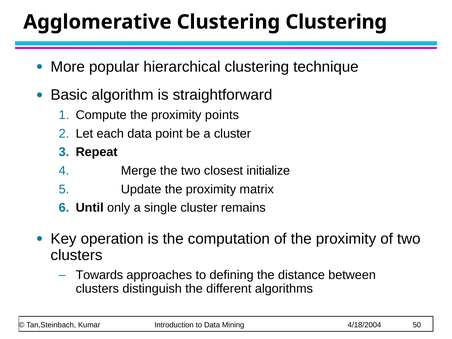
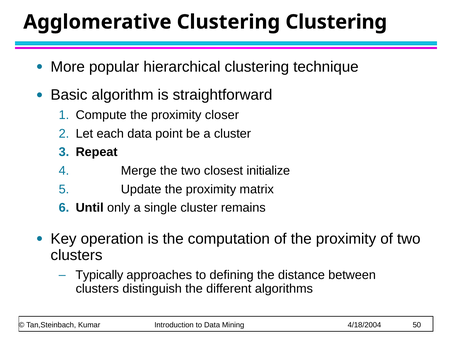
points: points -> closer
Towards: Towards -> Typically
